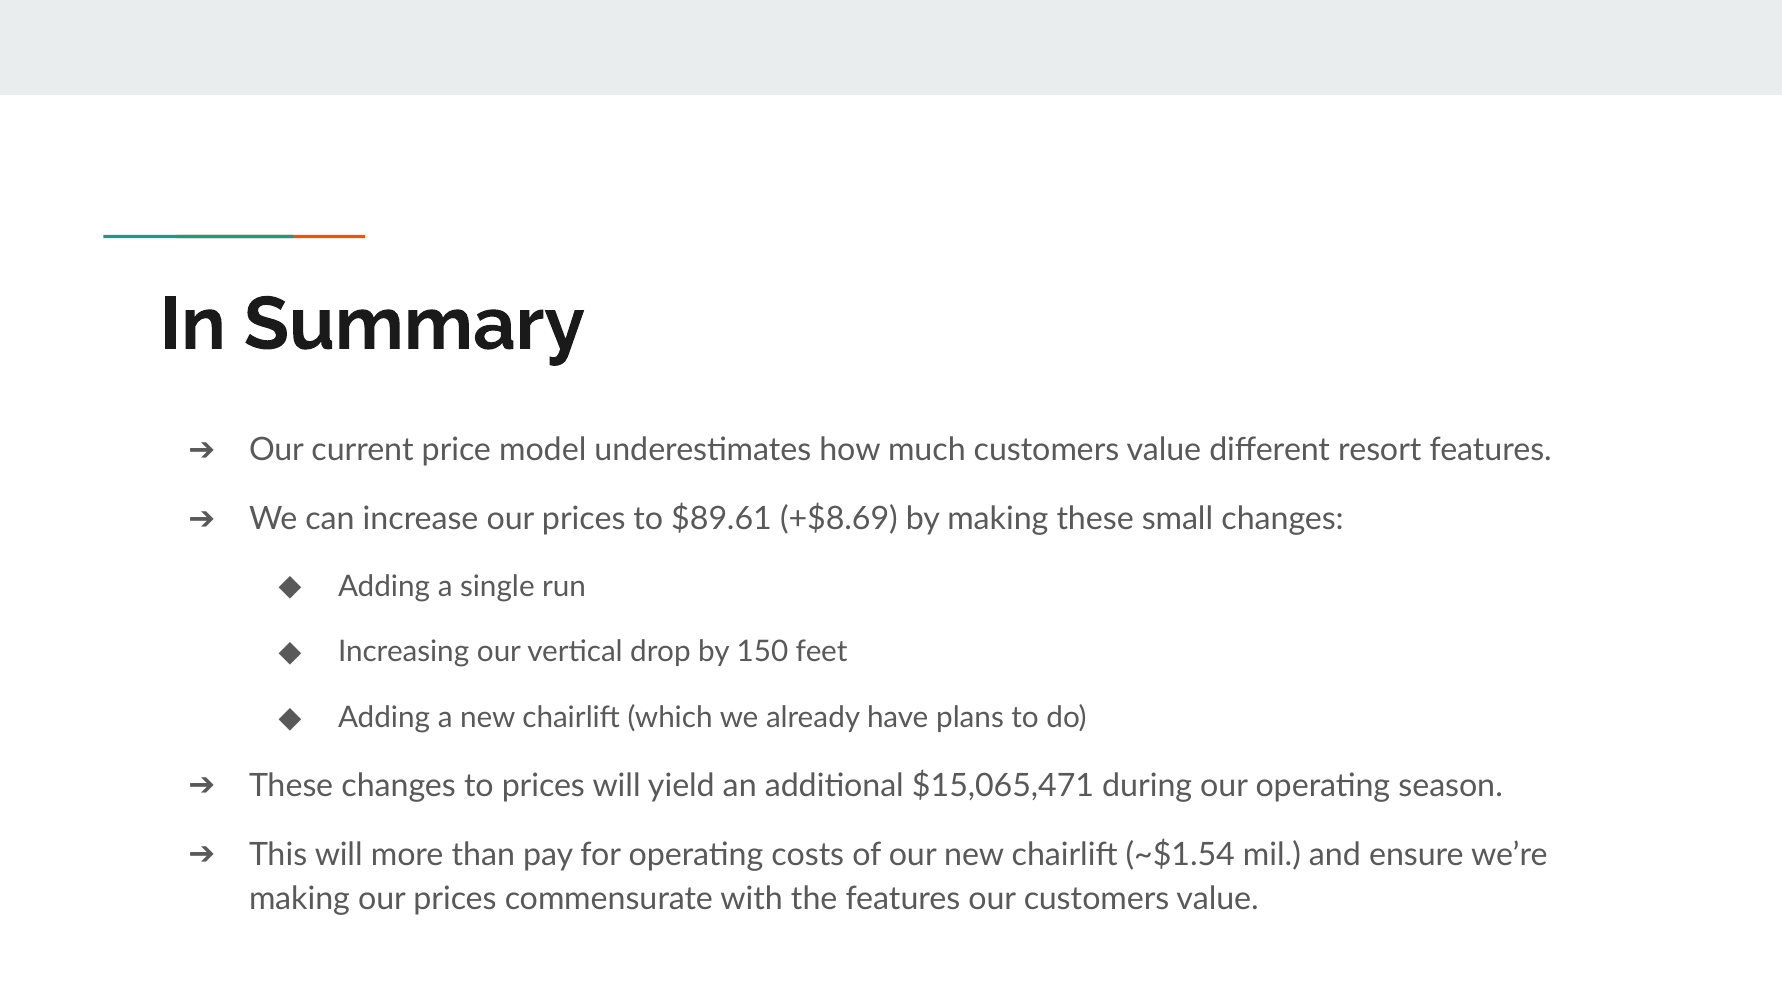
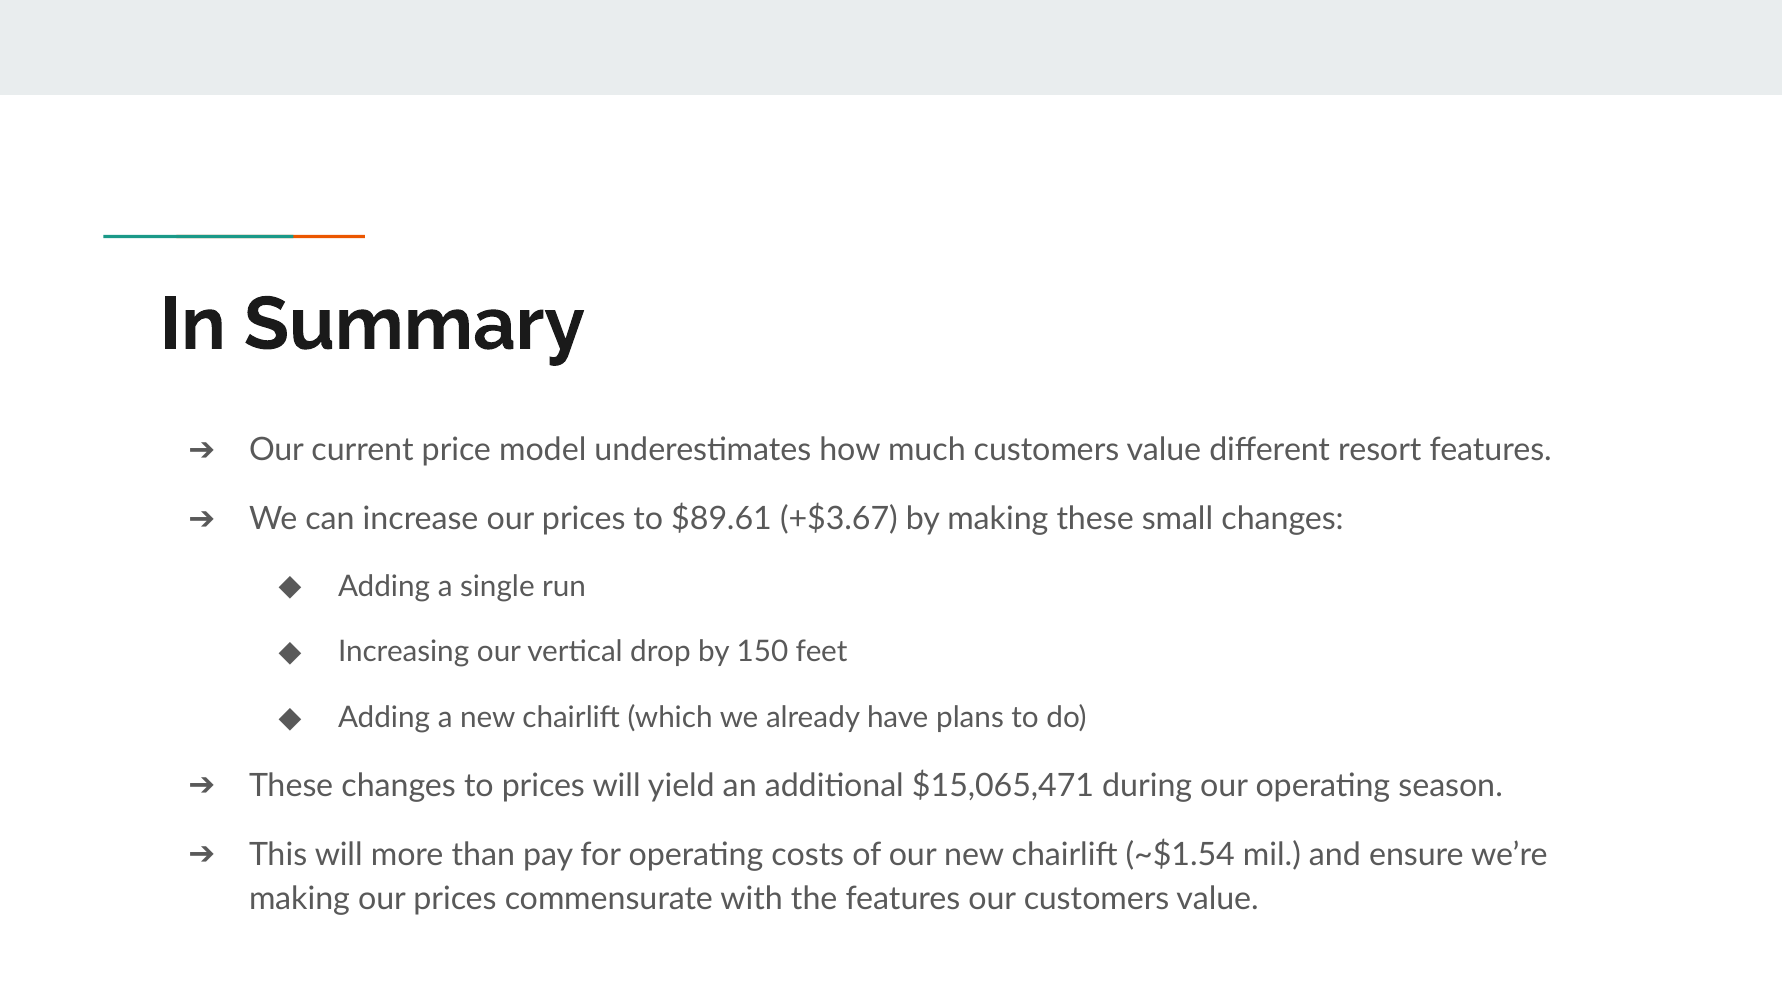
+$8.69: +$8.69 -> +$3.67
